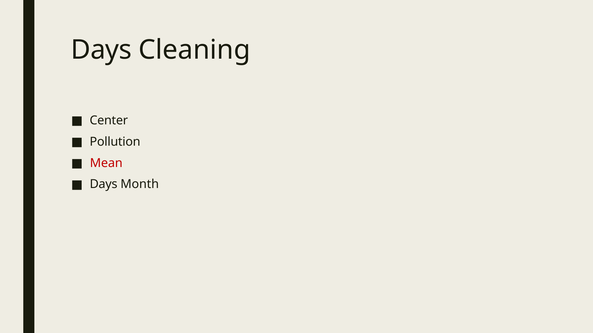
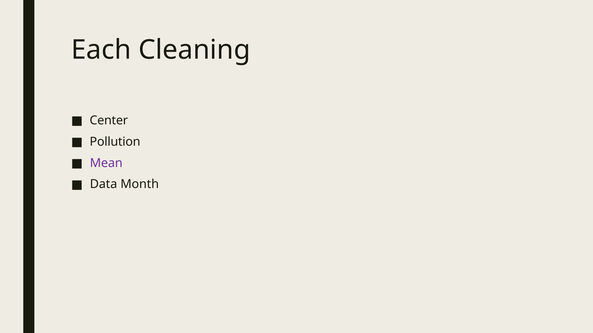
Days at (101, 50): Days -> Each
Mean colour: red -> purple
Days at (104, 185): Days -> Data
